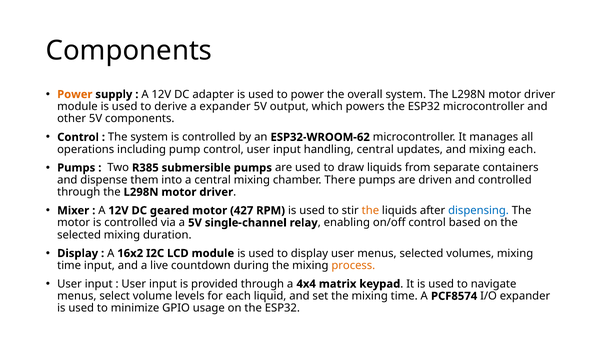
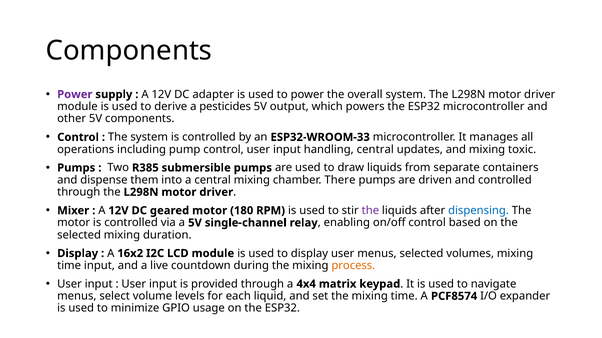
Power at (75, 95) colour: orange -> purple
a expander: expander -> pesticides
ESP32-WROOM-62: ESP32-WROOM-62 -> ESP32-WROOM-33
mixing each: each -> toxic
427: 427 -> 180
the at (370, 211) colour: orange -> purple
